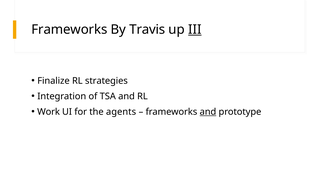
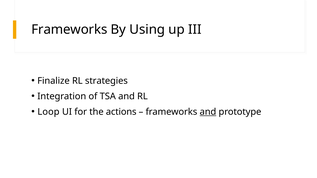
Travis: Travis -> Using
III underline: present -> none
Work: Work -> Loop
agents: agents -> actions
